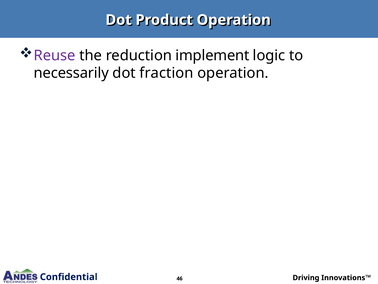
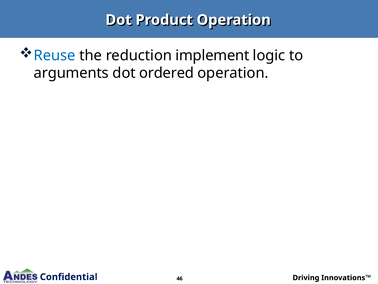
Reuse colour: purple -> blue
necessarily: necessarily -> arguments
fraction: fraction -> ordered
